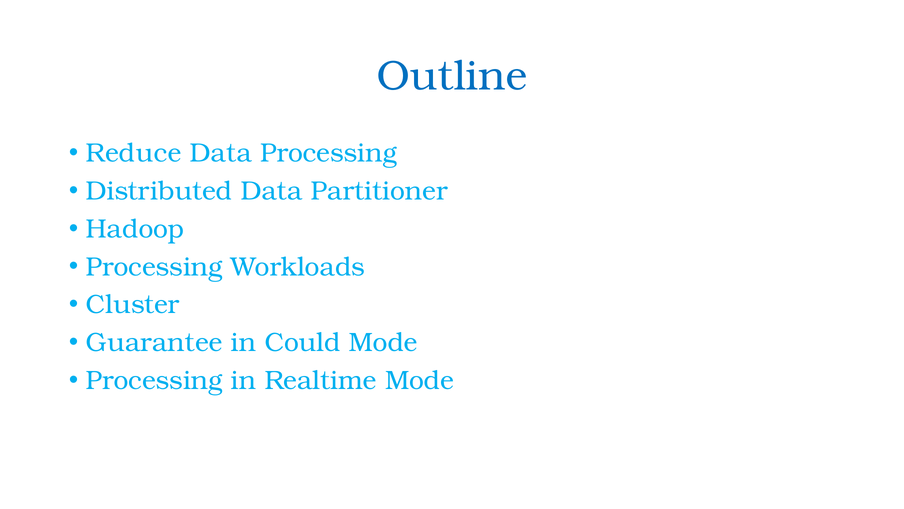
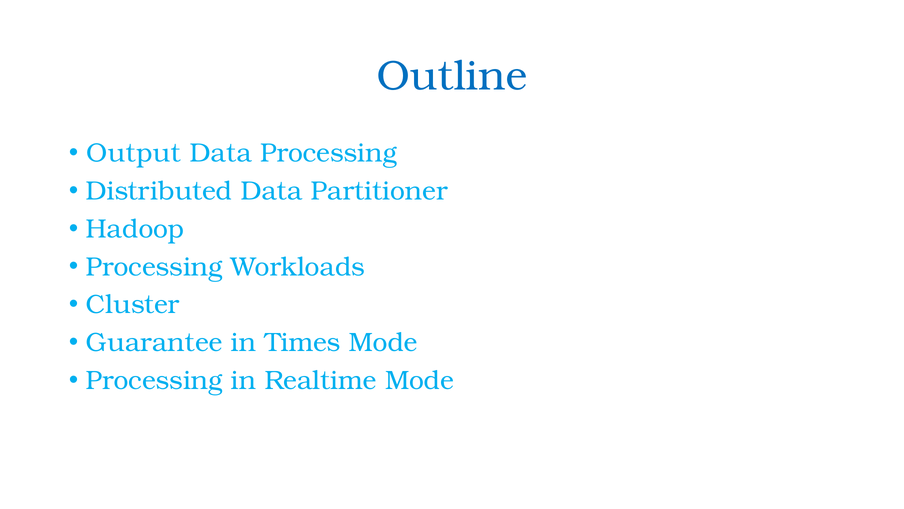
Reduce: Reduce -> Output
Could: Could -> Times
